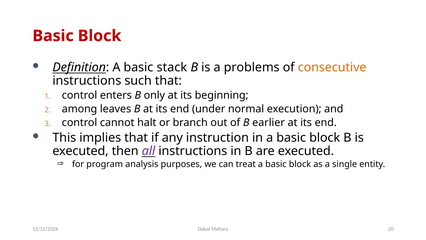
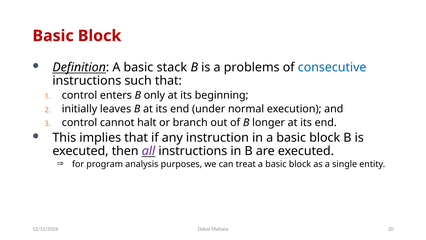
consecutive colour: orange -> blue
among: among -> initially
earlier: earlier -> longer
